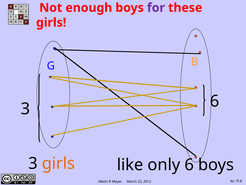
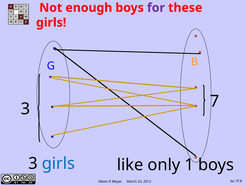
3 6: 6 -> 7
girls at (58, 163) colour: orange -> blue
only 6: 6 -> 1
